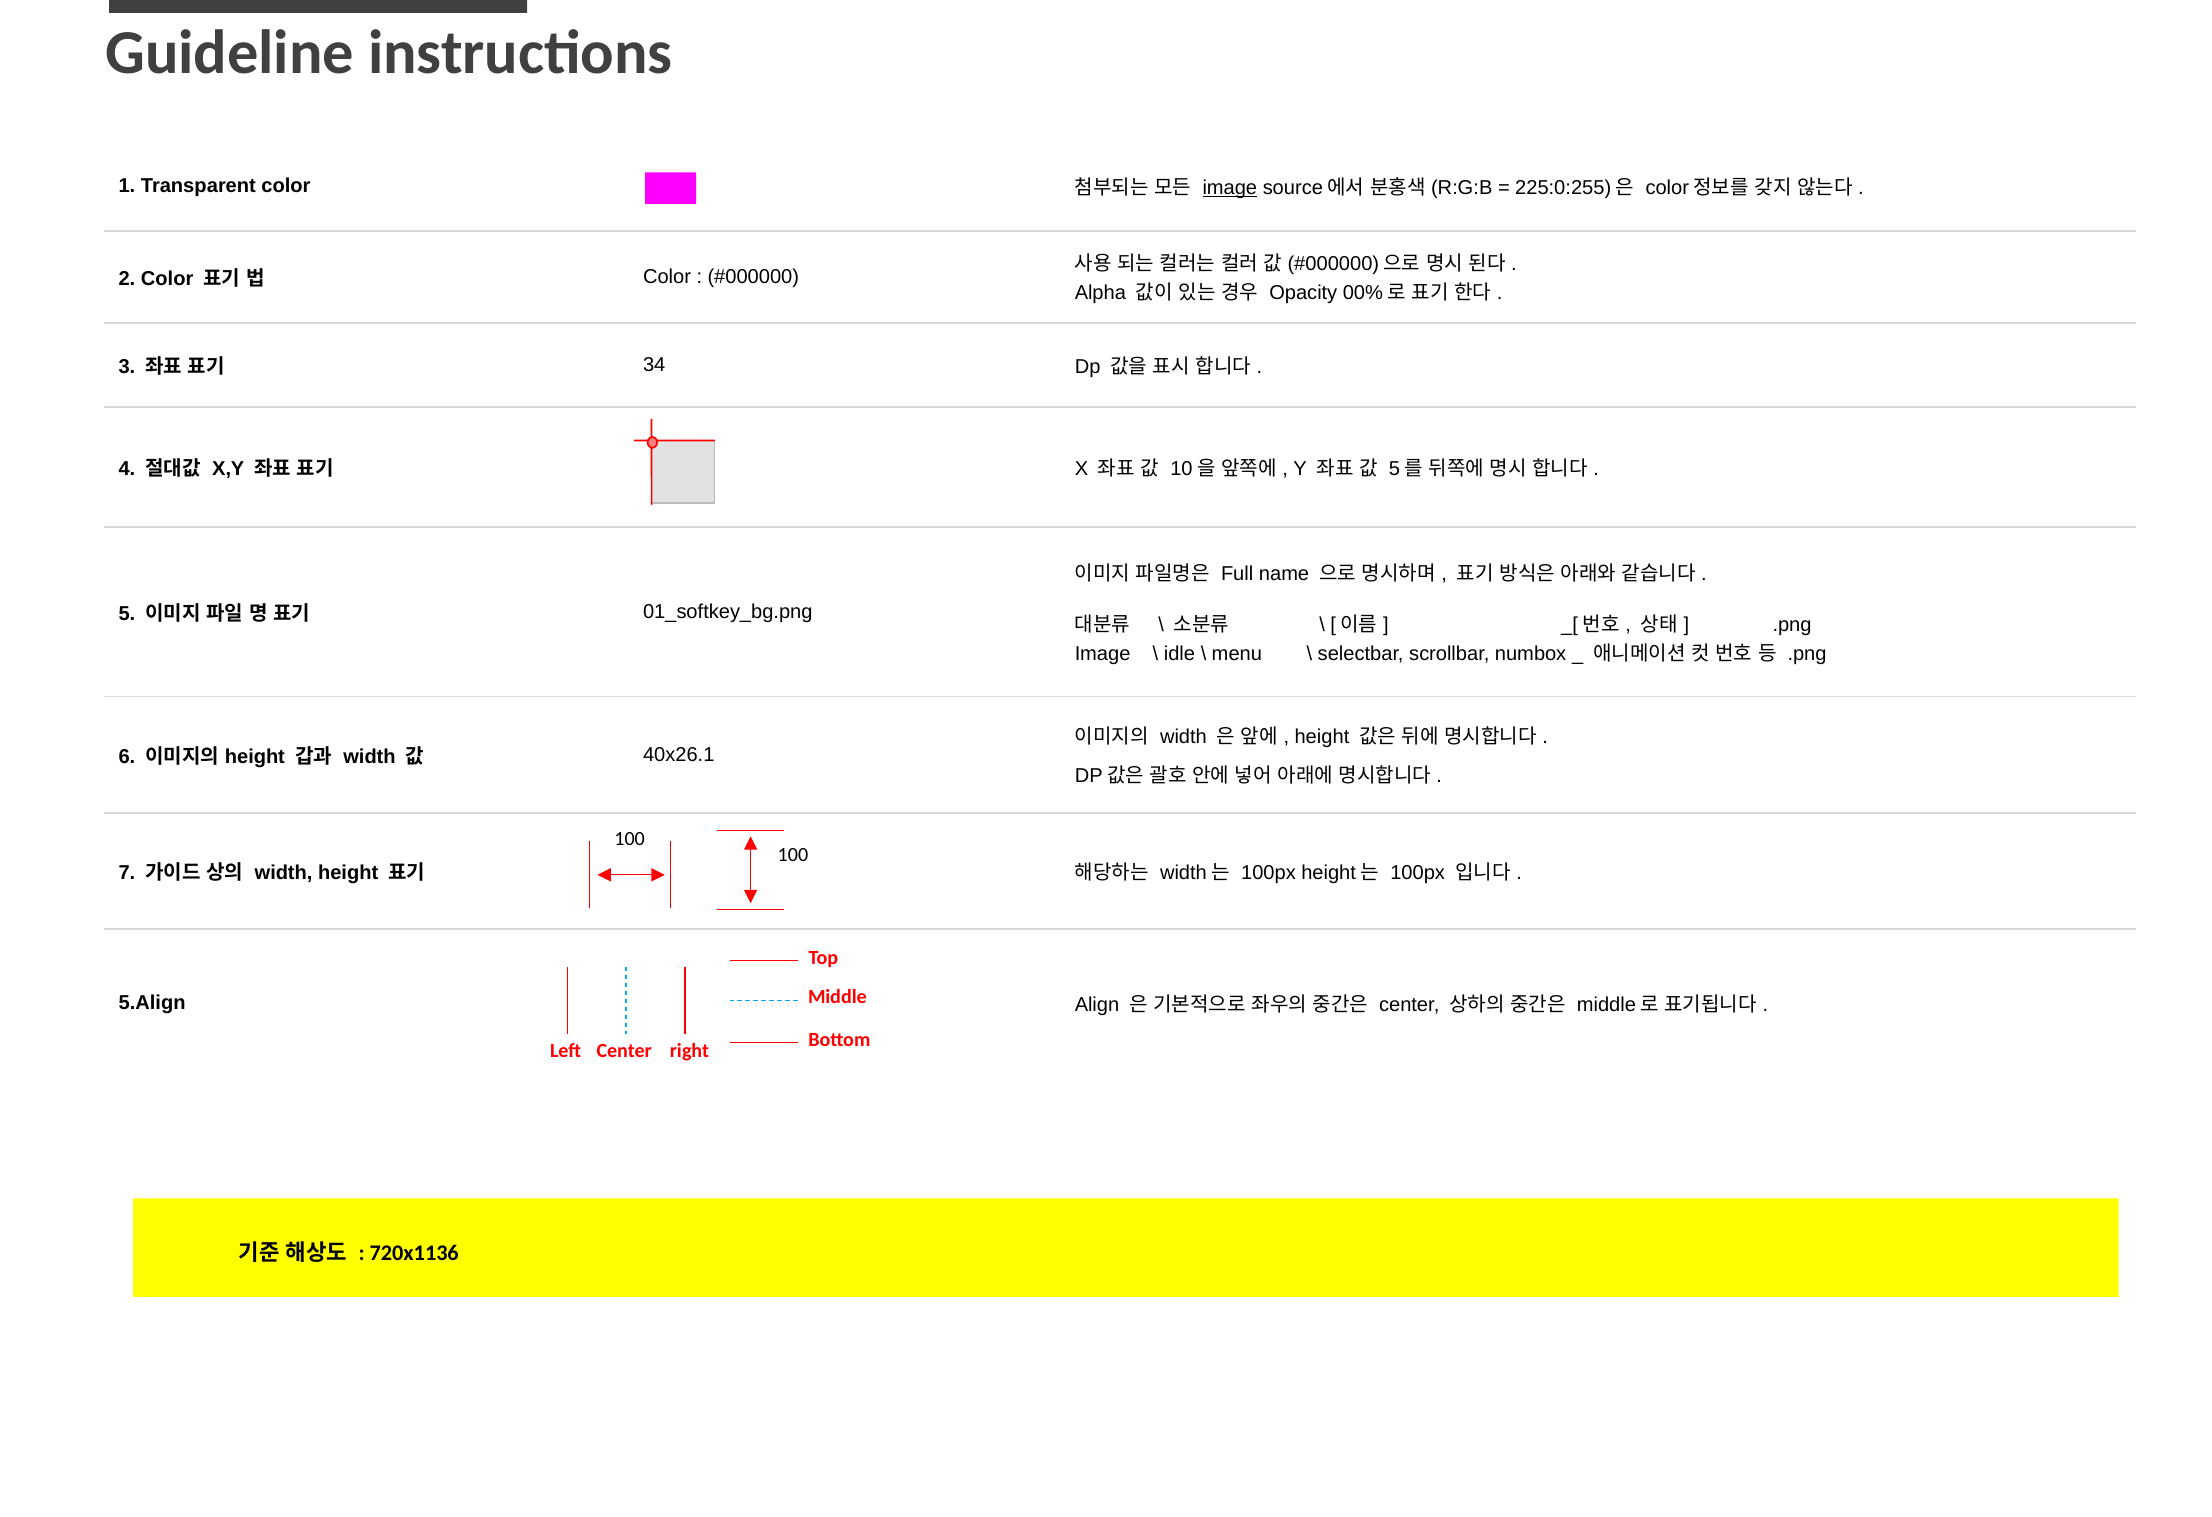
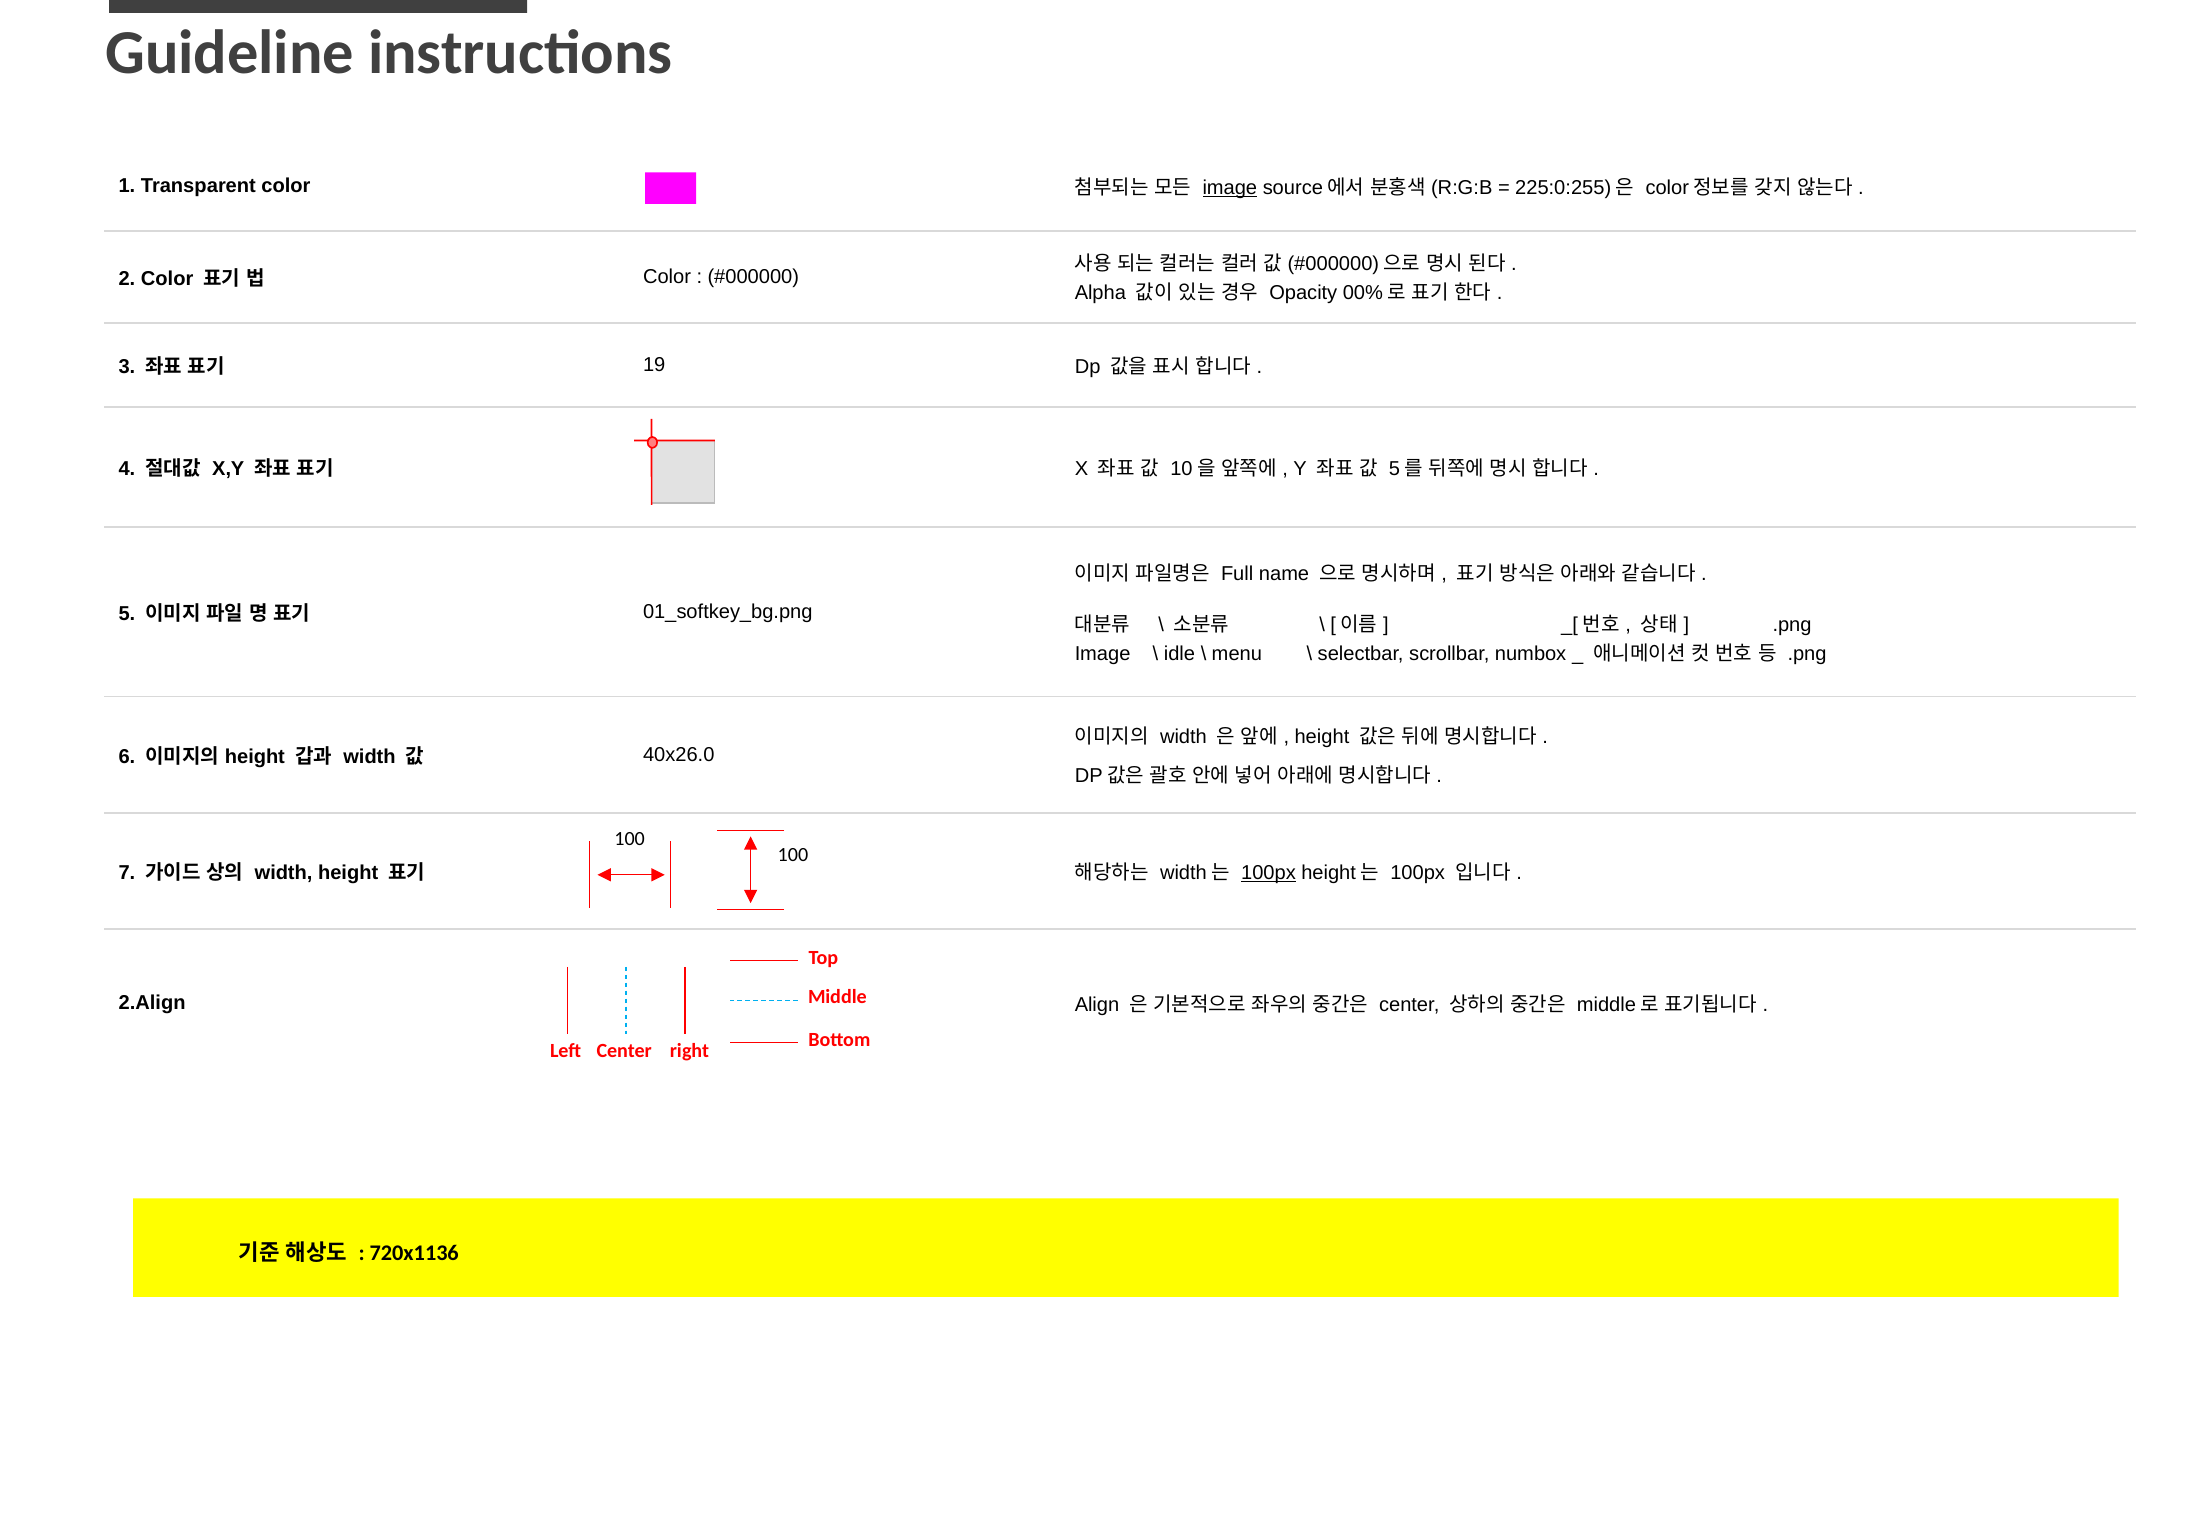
34: 34 -> 19
40x26.1: 40x26.1 -> 40x26.0
100px at (1269, 873) underline: none -> present
5.Align: 5.Align -> 2.Align
